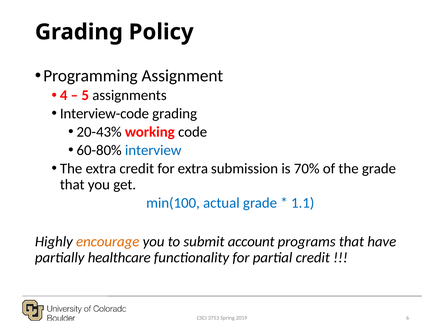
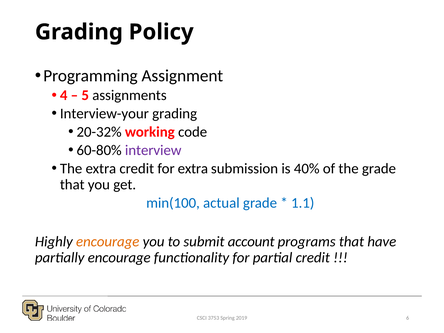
Interview-code: Interview-code -> Interview-your
20-43%: 20-43% -> 20-32%
interview colour: blue -> purple
70%: 70% -> 40%
partially healthcare: healthcare -> encourage
